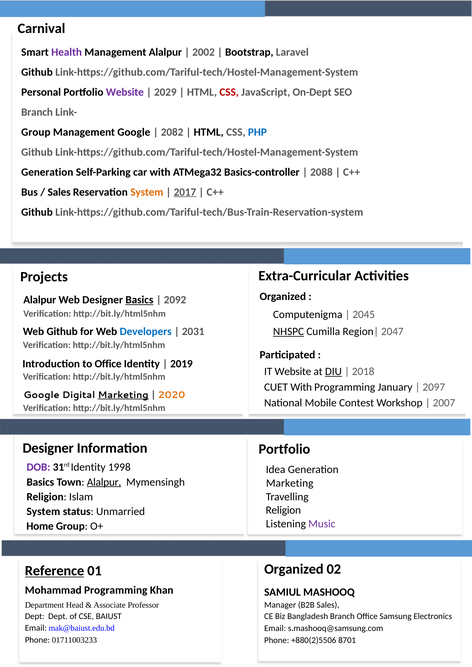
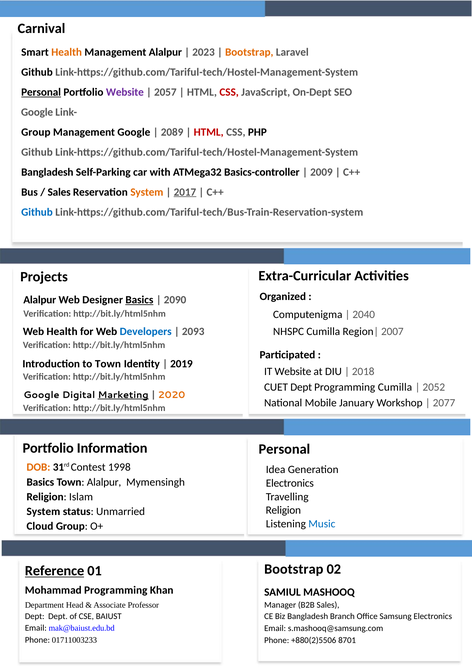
Health at (67, 52) colour: purple -> orange
2002: 2002 -> 2023
Bootstrap at (249, 52) colour: black -> orange
Personal at (41, 92) underline: none -> present
2029: 2029 -> 2057
Branch at (37, 112): Branch -> Google
2082: 2082 -> 2089
HTML at (209, 132) colour: black -> red
PHP colour: blue -> black
Generation at (47, 172): Generation -> Bangladesh
2088: 2088 -> 2009
Github at (37, 212) colour: black -> blue
2092: 2092 -> 2090
2045: 2045 -> 2040
NHSPC underline: present -> none
2047: 2047 -> 2007
Web Github: Github -> Health
2031: 2031 -> 2093
to Office: Office -> Town
DIU underline: present -> none
CUET With: With -> Dept
Programming January: January -> Cumilla
2097: 2097 -> 2052
Contest: Contest -> January
2007: 2007 -> 2077
Designer at (48, 448): Designer -> Portfolio
Information Portfolio: Portfolio -> Personal
DOB colour: purple -> orange
31rd Identity: Identity -> Contest
Alalpur at (104, 482) underline: present -> none
Marketing at (290, 483): Marketing -> Electronics
Music colour: purple -> blue
Home: Home -> Cloud
01 Organized: Organized -> Bootstrap
